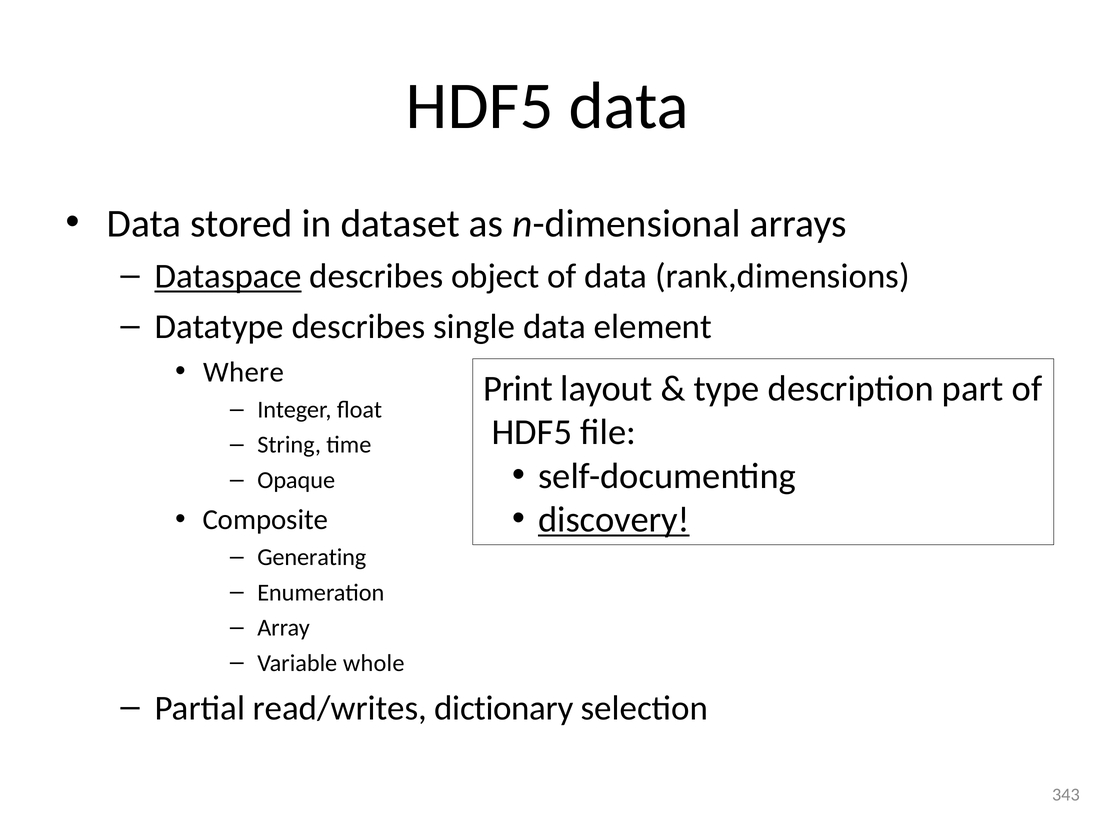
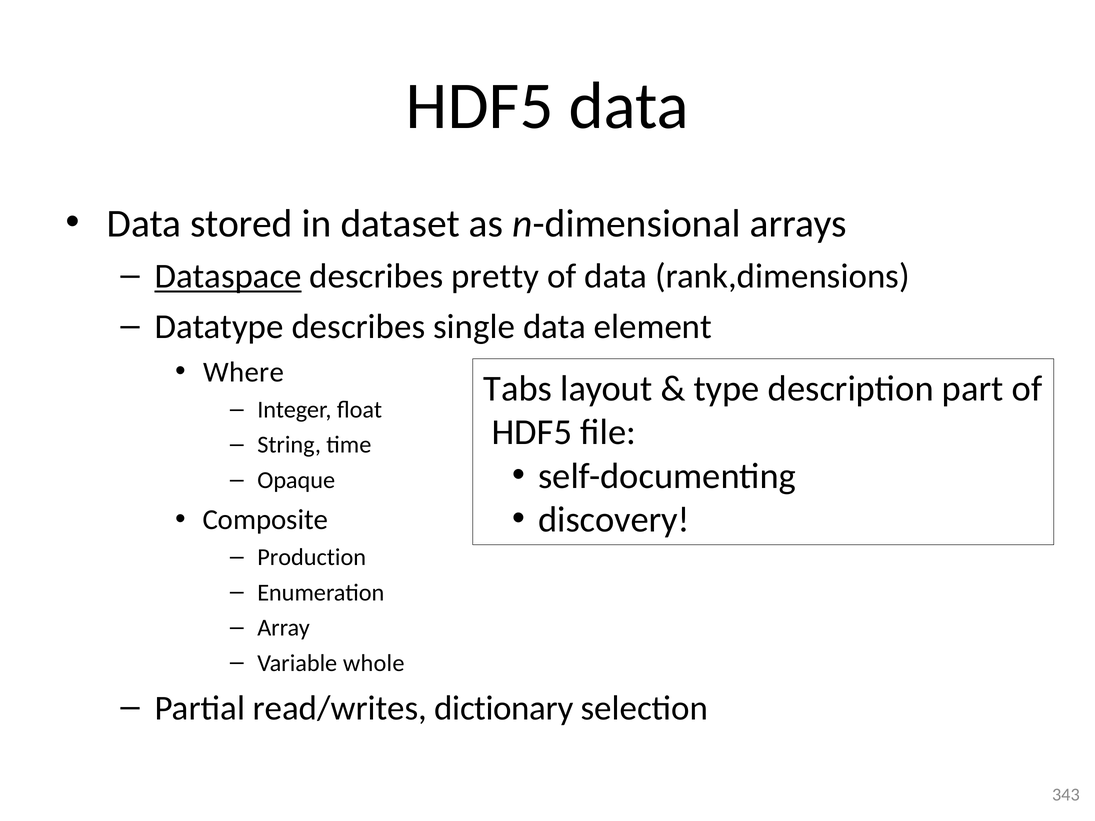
object: object -> pretty
Print: Print -> Tabs
discovery underline: present -> none
Generating: Generating -> Production
